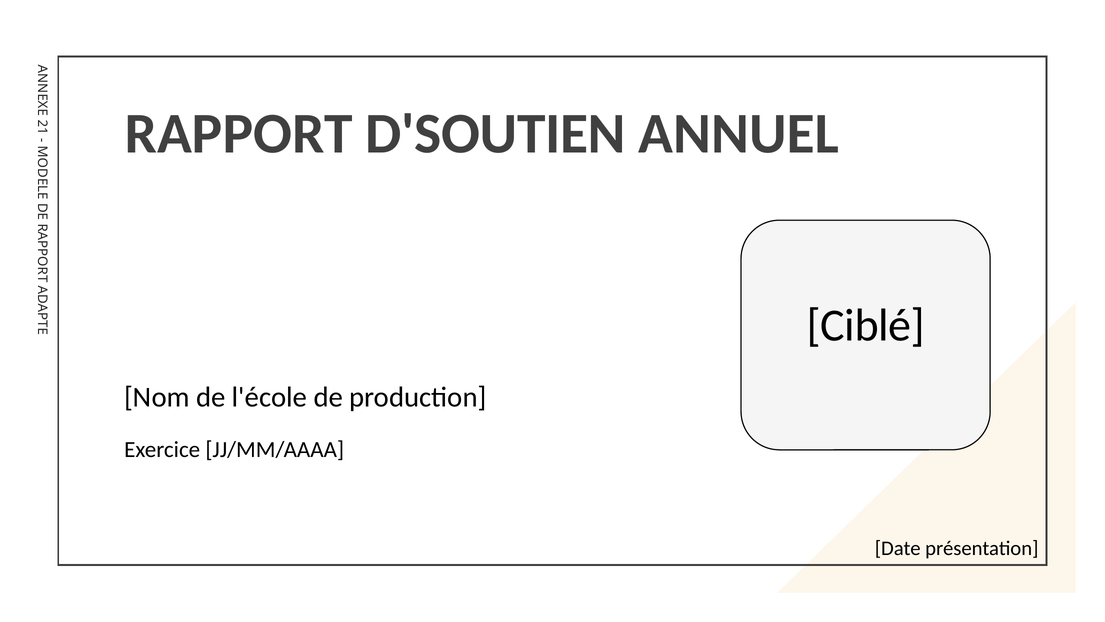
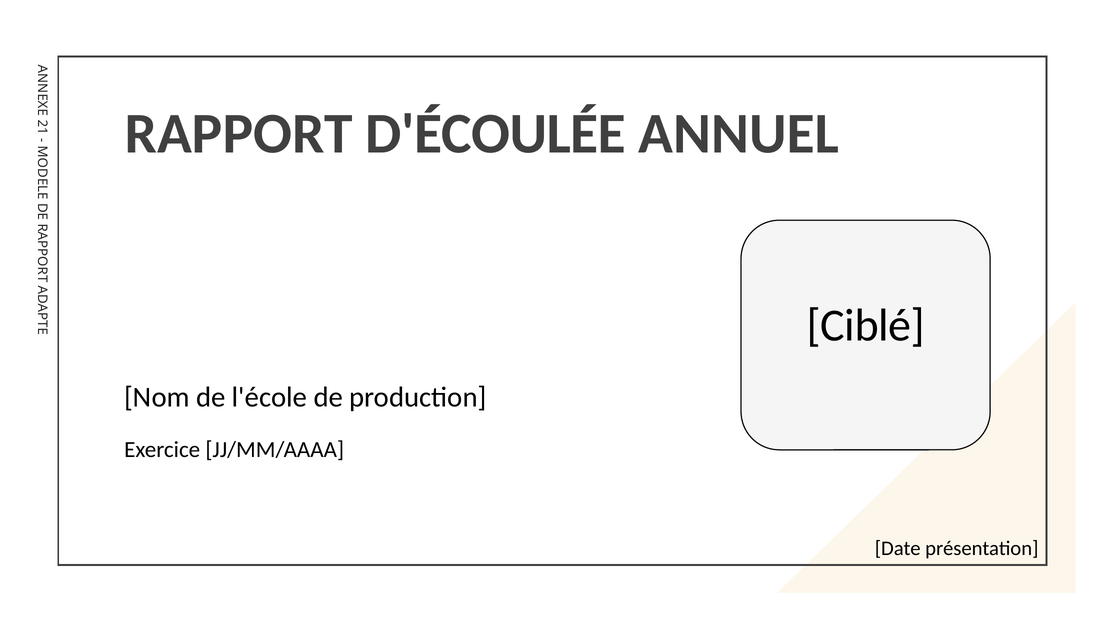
D'SOUTIEN: D'SOUTIEN -> D'ÉCOULÉE
